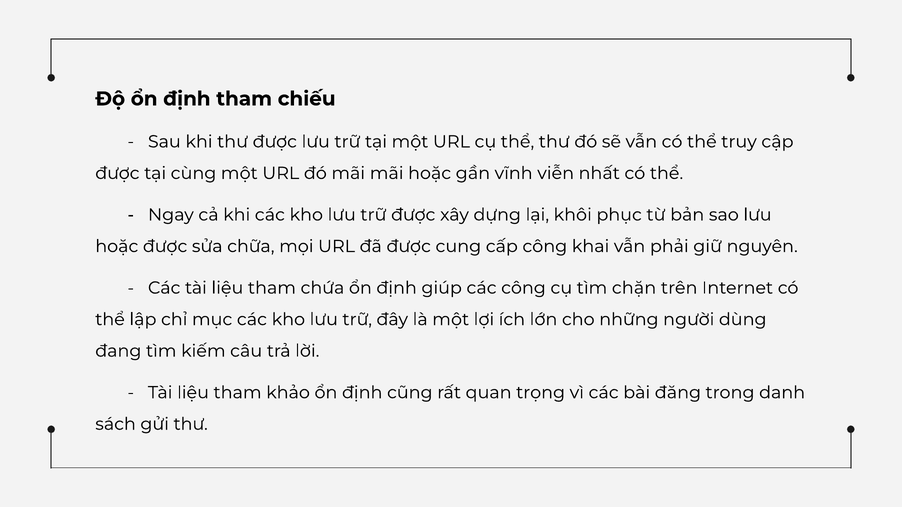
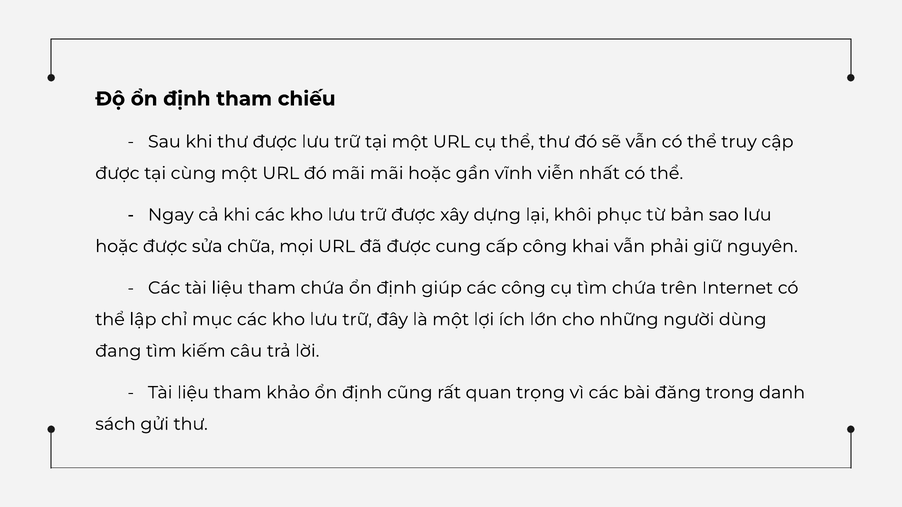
tìm chặn: chặn -> chứa
